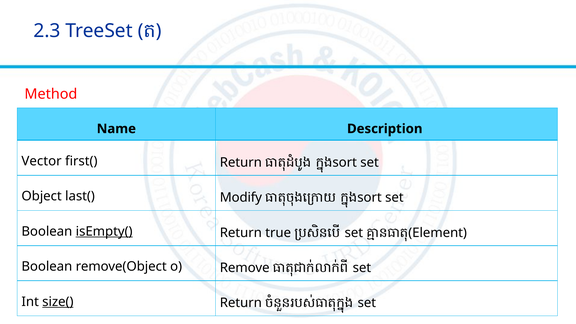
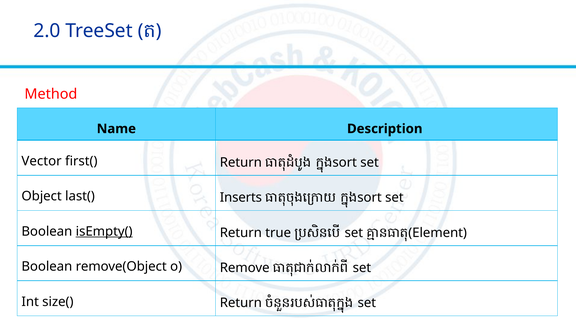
2.3: 2.3 -> 2.0
Modify: Modify -> Inserts
size( underline: present -> none
